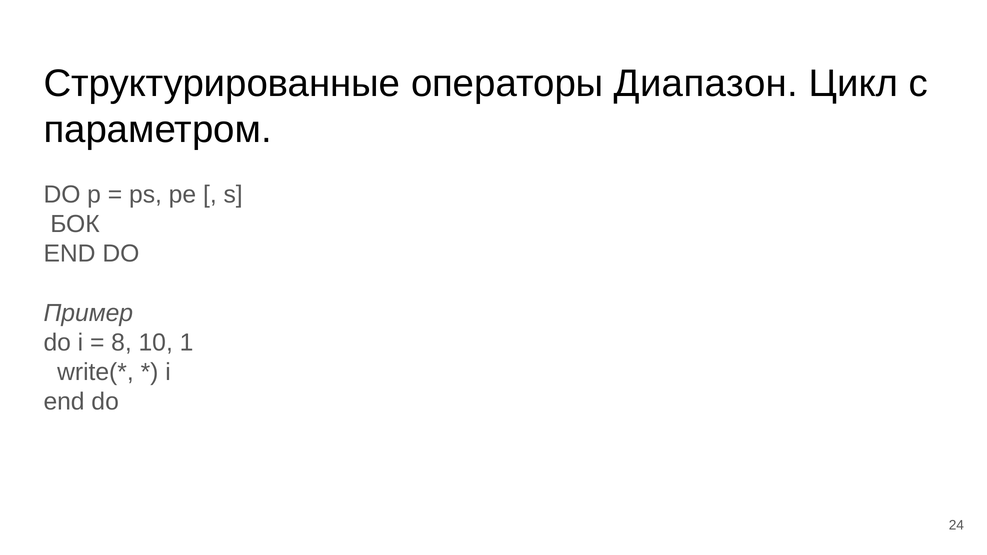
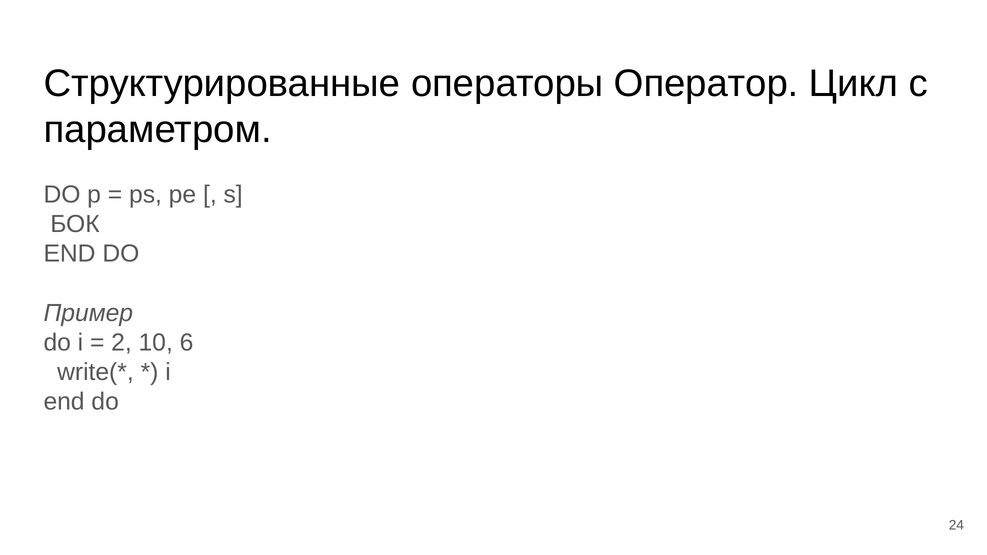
Диапазон: Диапазон -> Оператор
8: 8 -> 2
1: 1 -> 6
